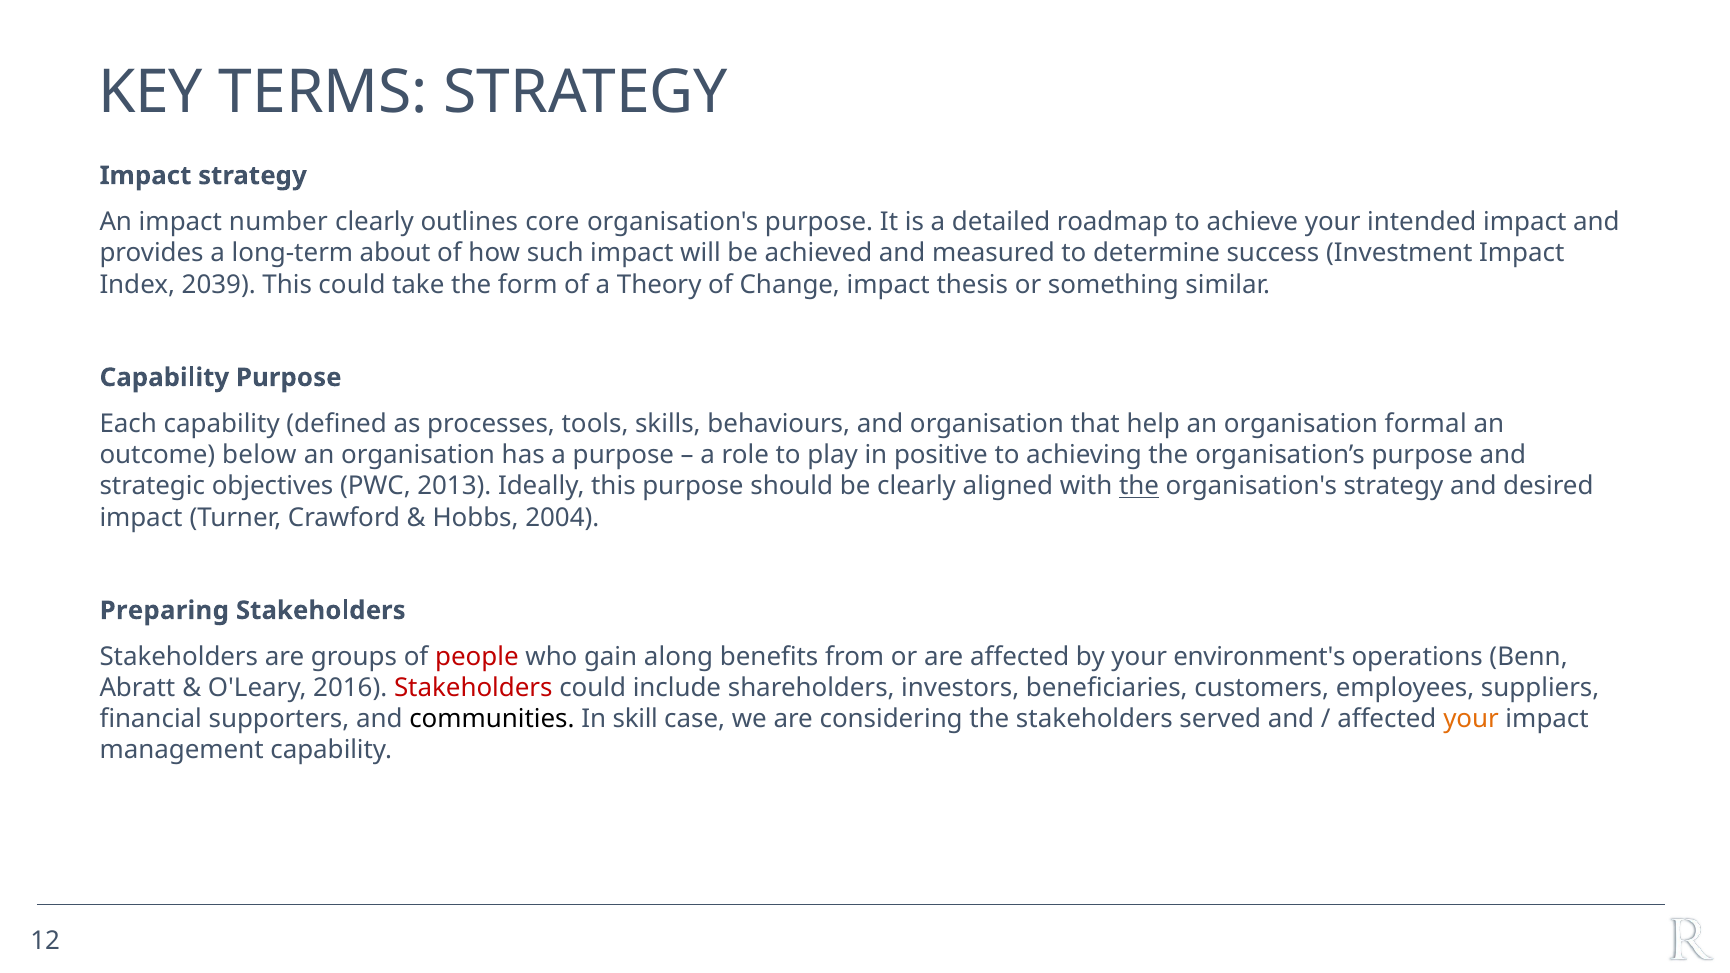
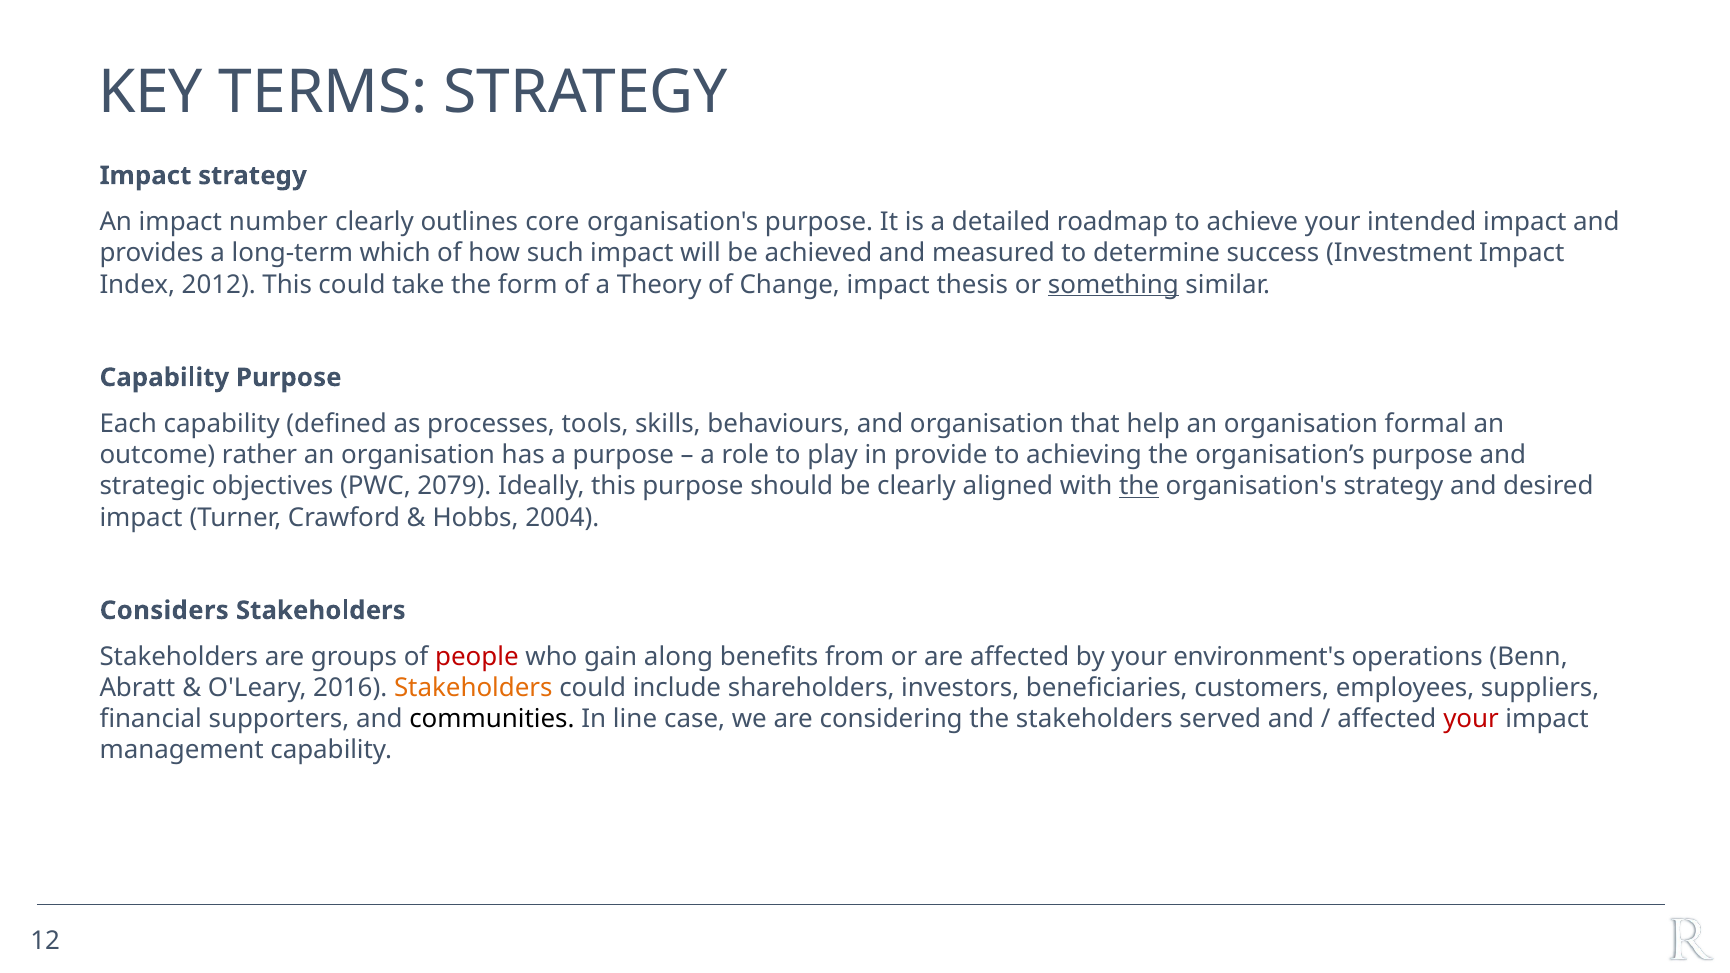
about: about -> which
2039: 2039 -> 2012
something underline: none -> present
below: below -> rather
positive: positive -> provide
2013: 2013 -> 2079
Preparing: Preparing -> Considers
Stakeholders at (473, 688) colour: red -> orange
skill: skill -> line
your at (1471, 719) colour: orange -> red
